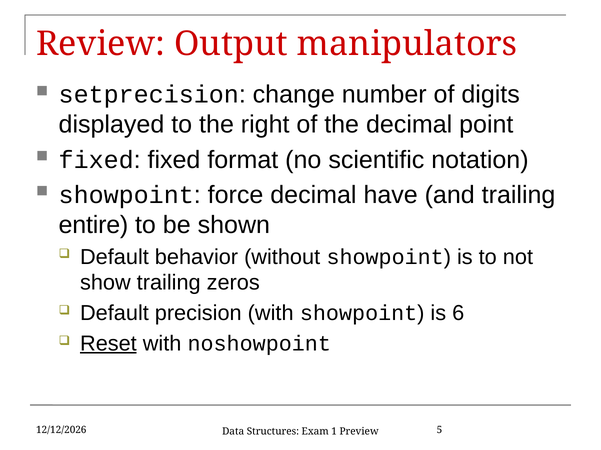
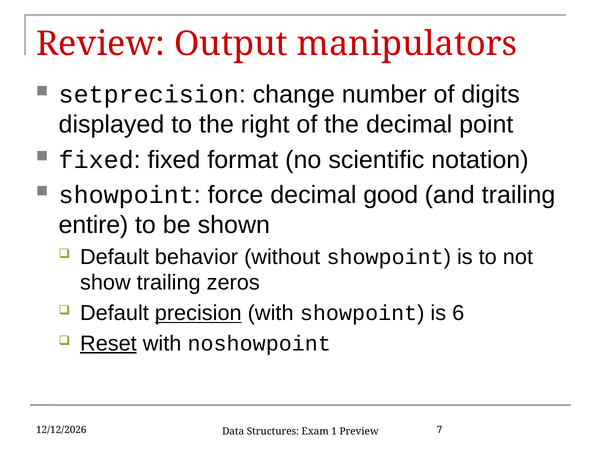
have: have -> good
precision underline: none -> present
5: 5 -> 7
